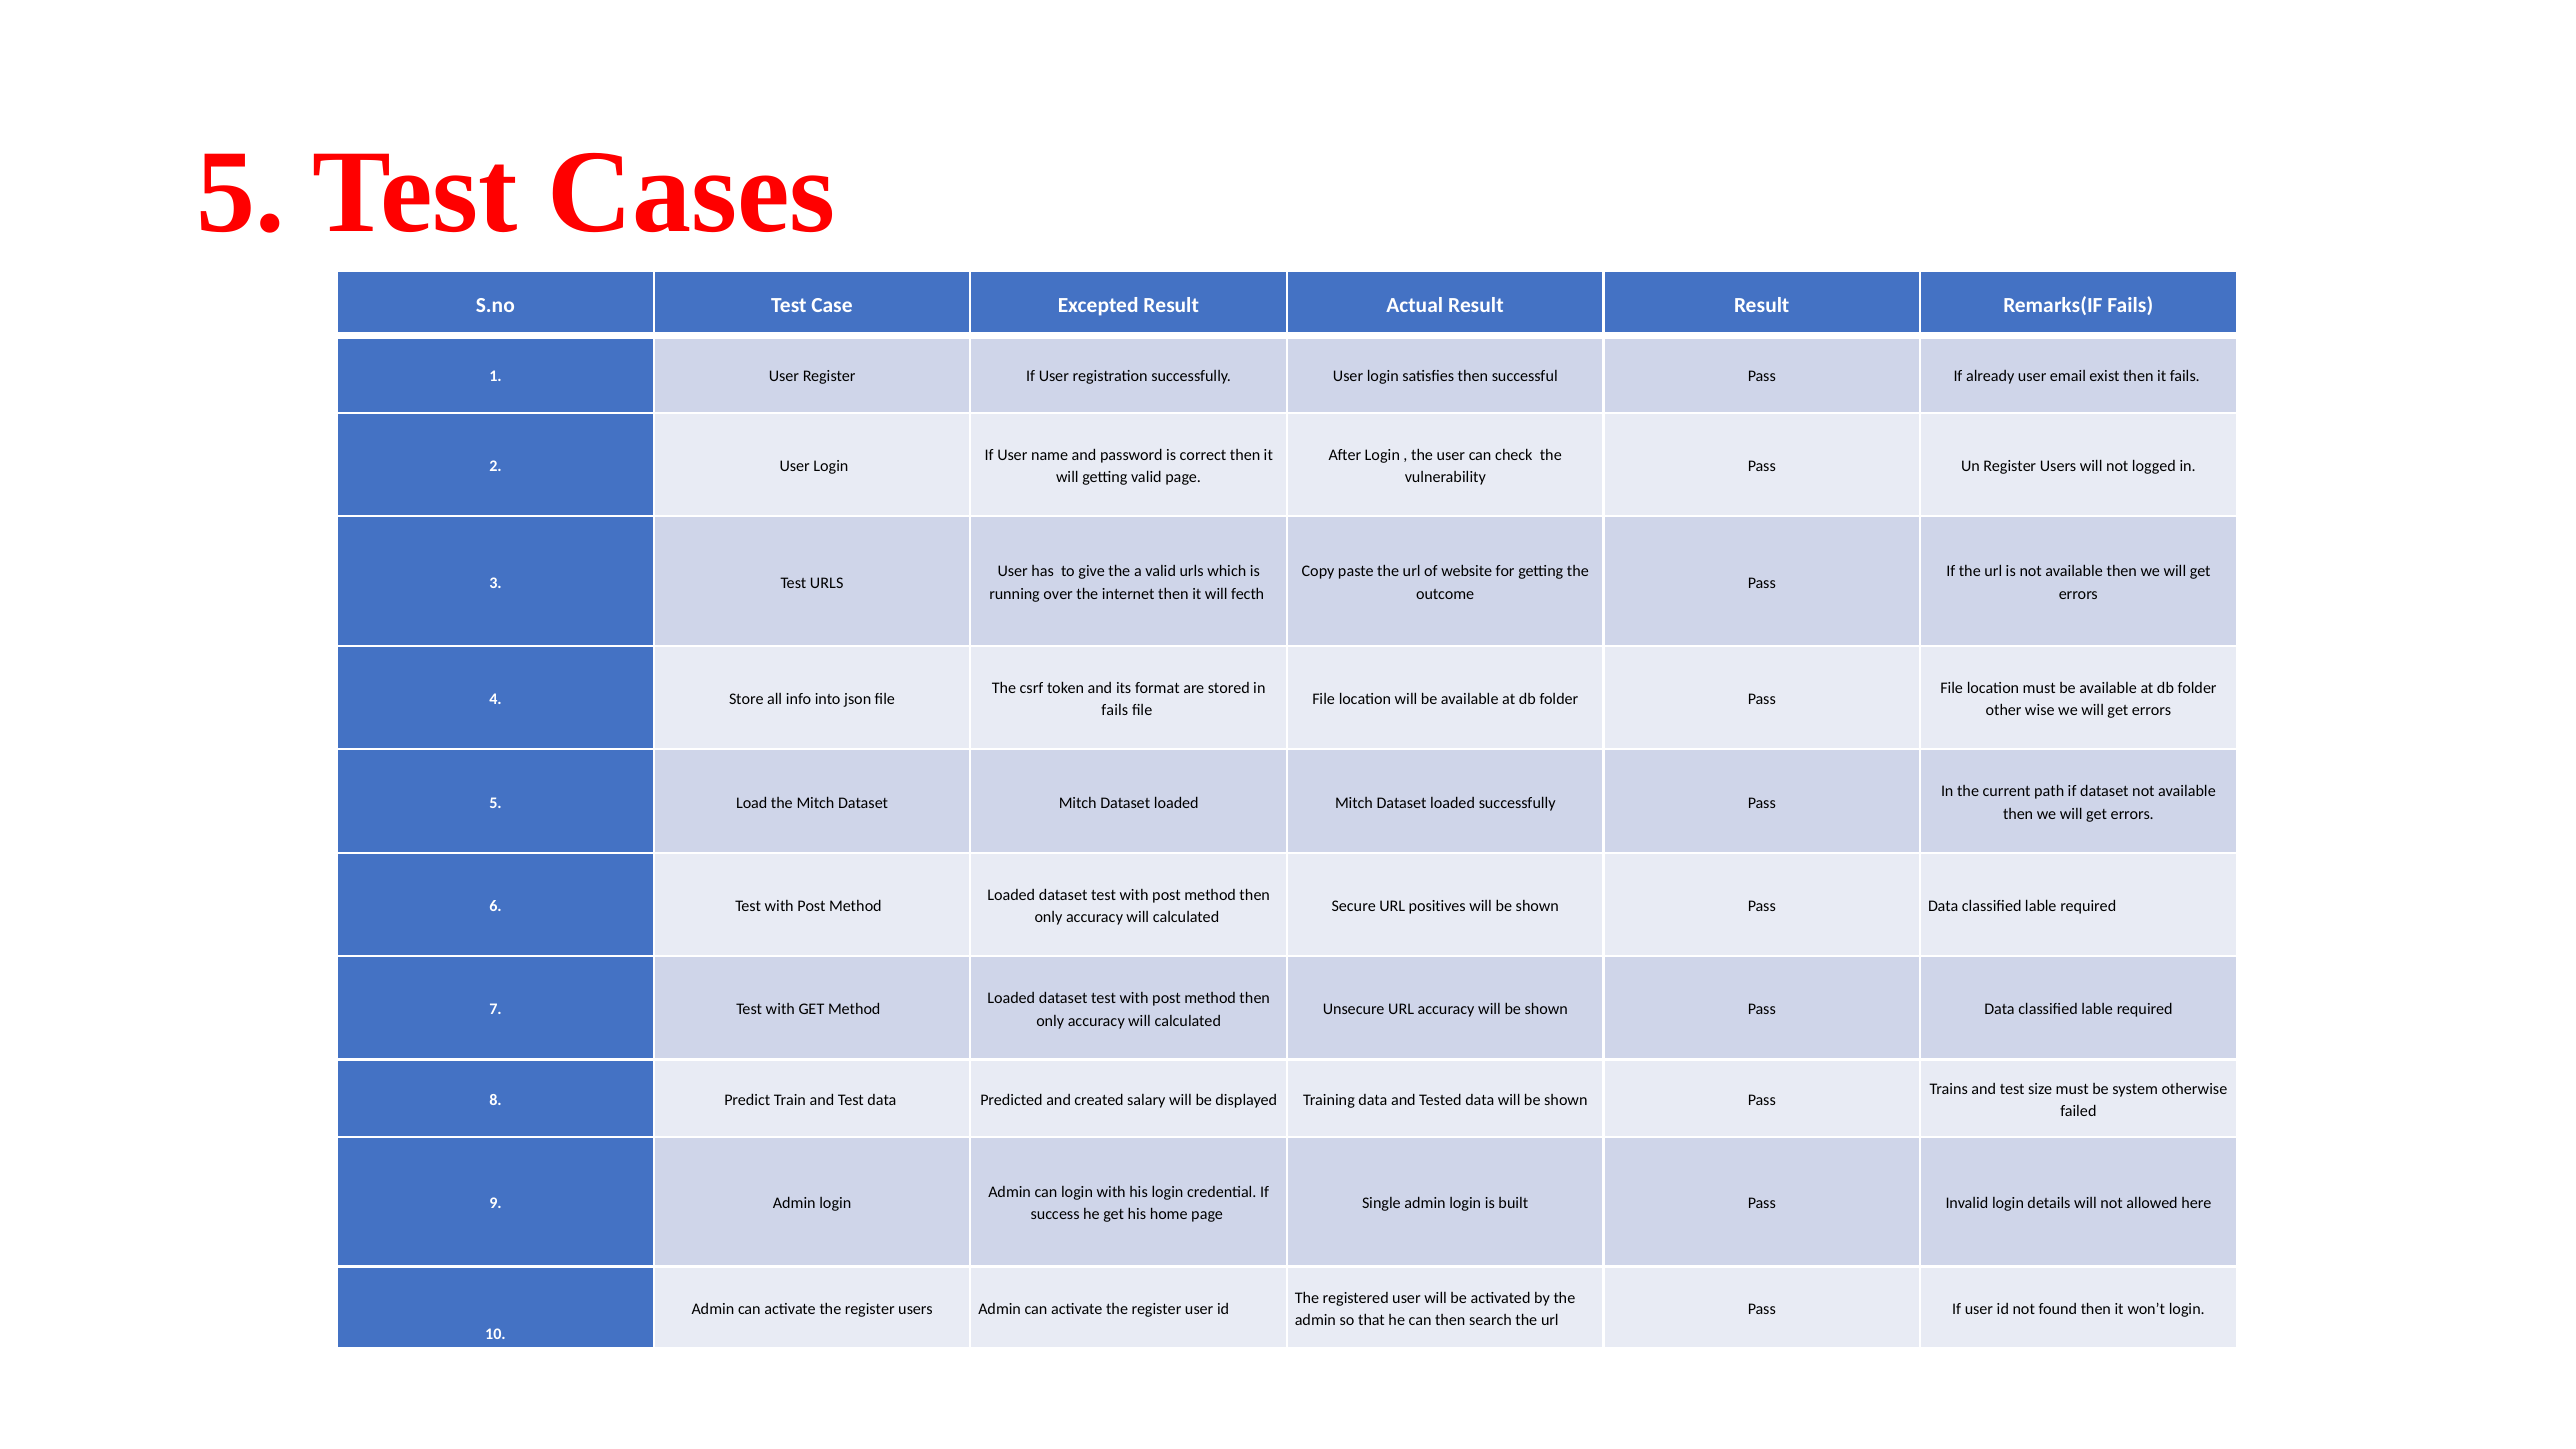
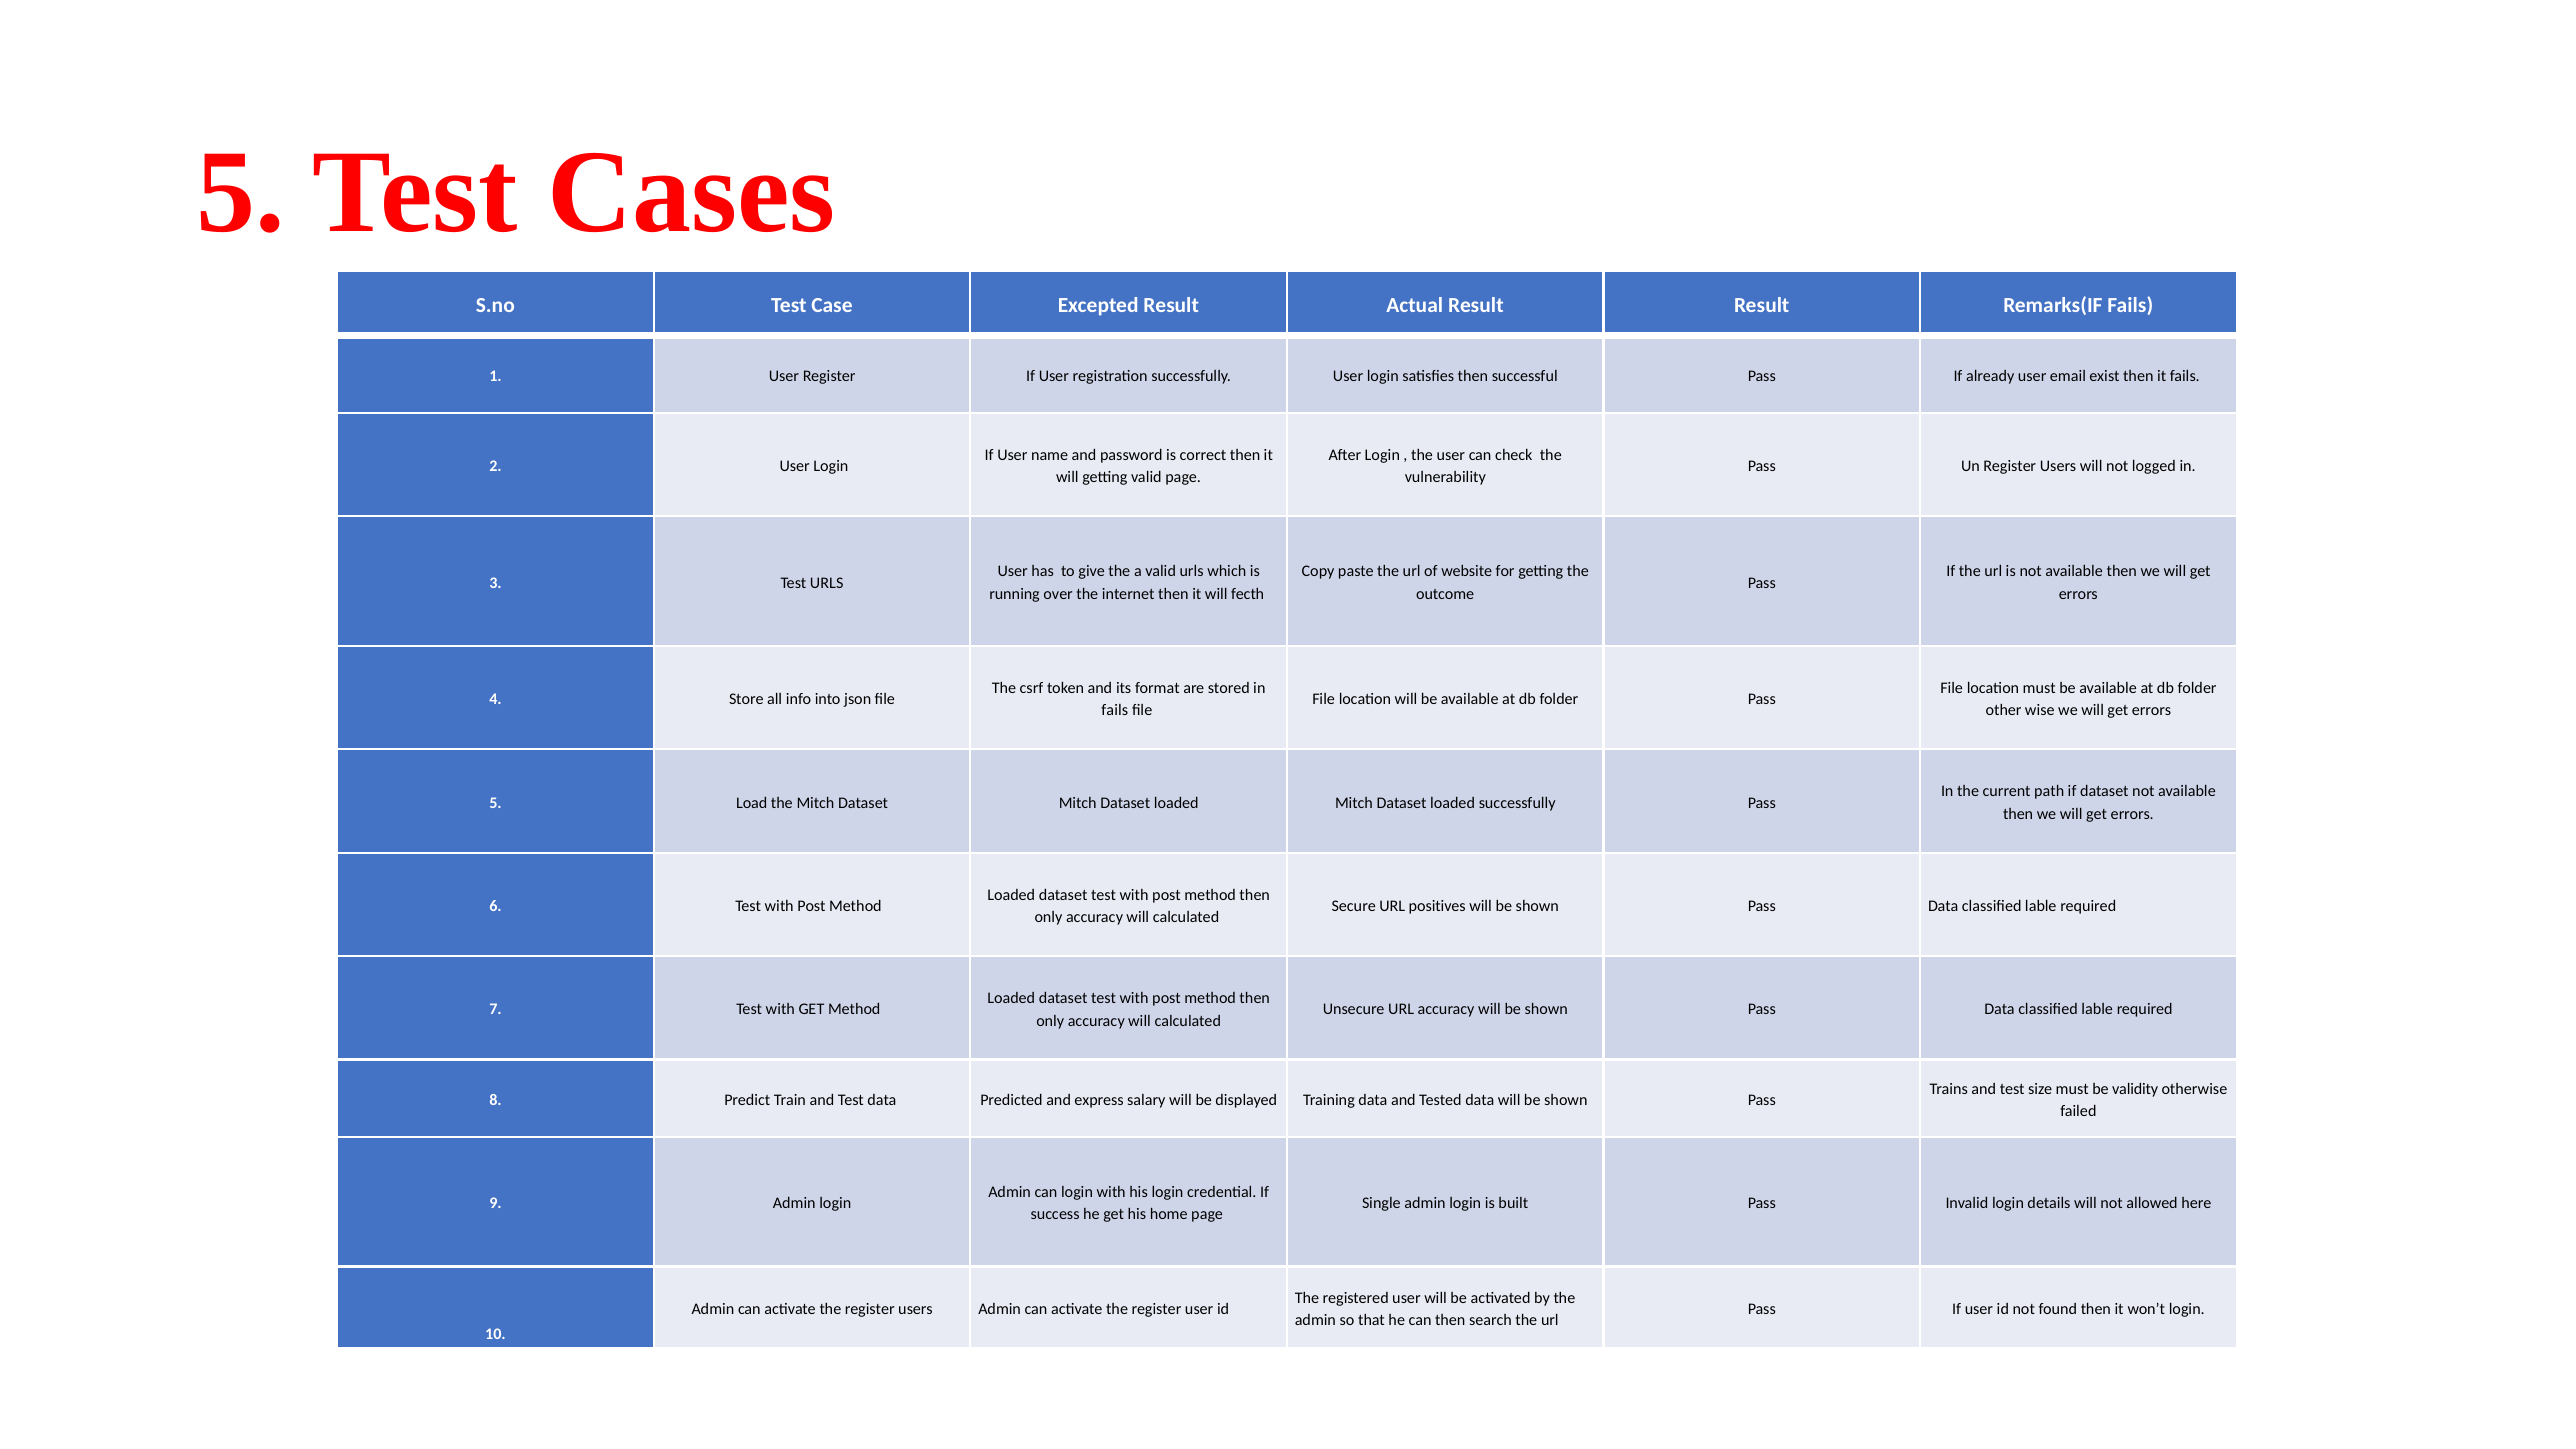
system: system -> validity
created: created -> express
